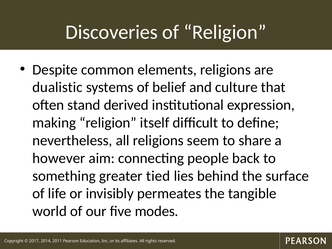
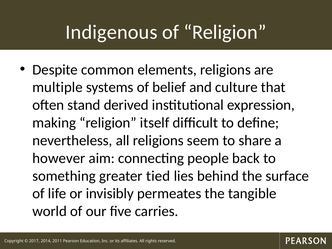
Discoveries: Discoveries -> Indigenous
dualistic: dualistic -> multiple
modes: modes -> carries
